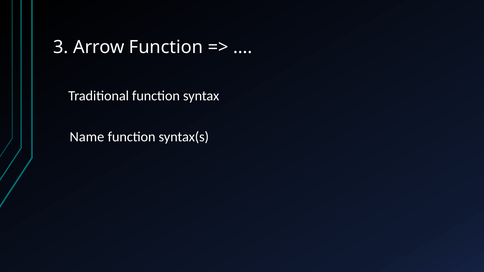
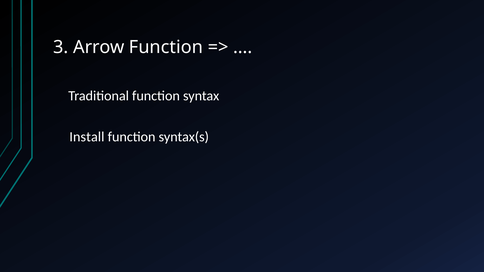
Name: Name -> Install
